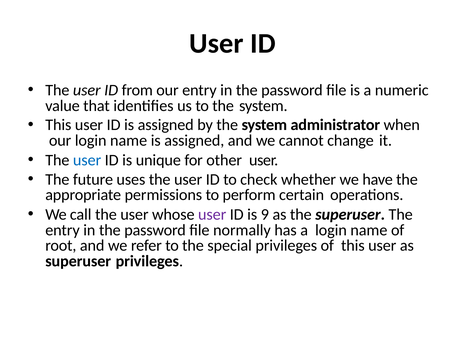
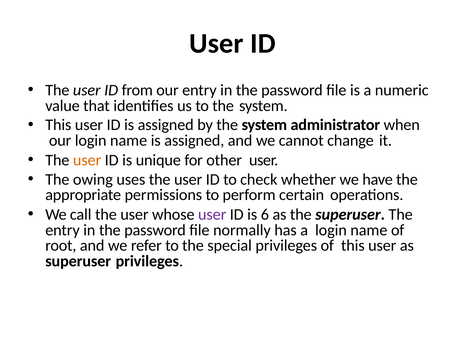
user at (87, 160) colour: blue -> orange
future: future -> owing
9: 9 -> 6
